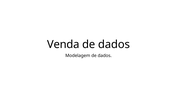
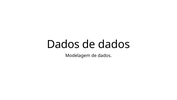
Venda at (63, 44): Venda -> Dados
